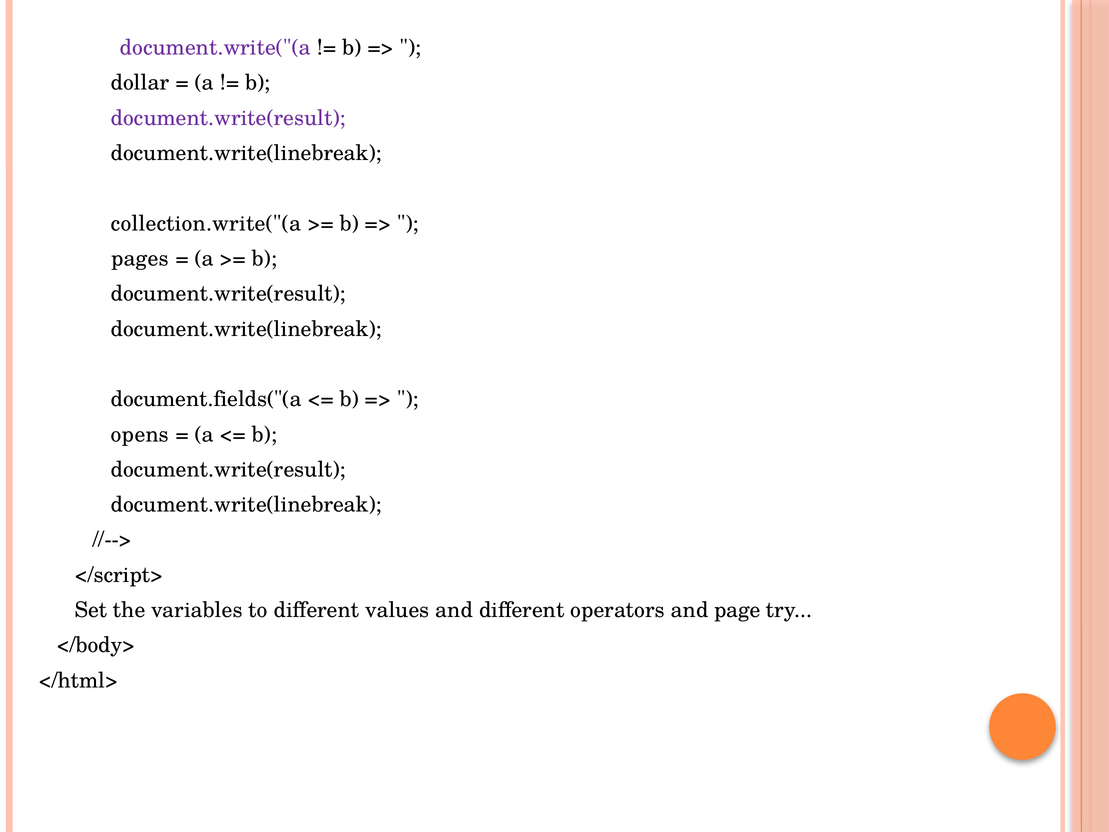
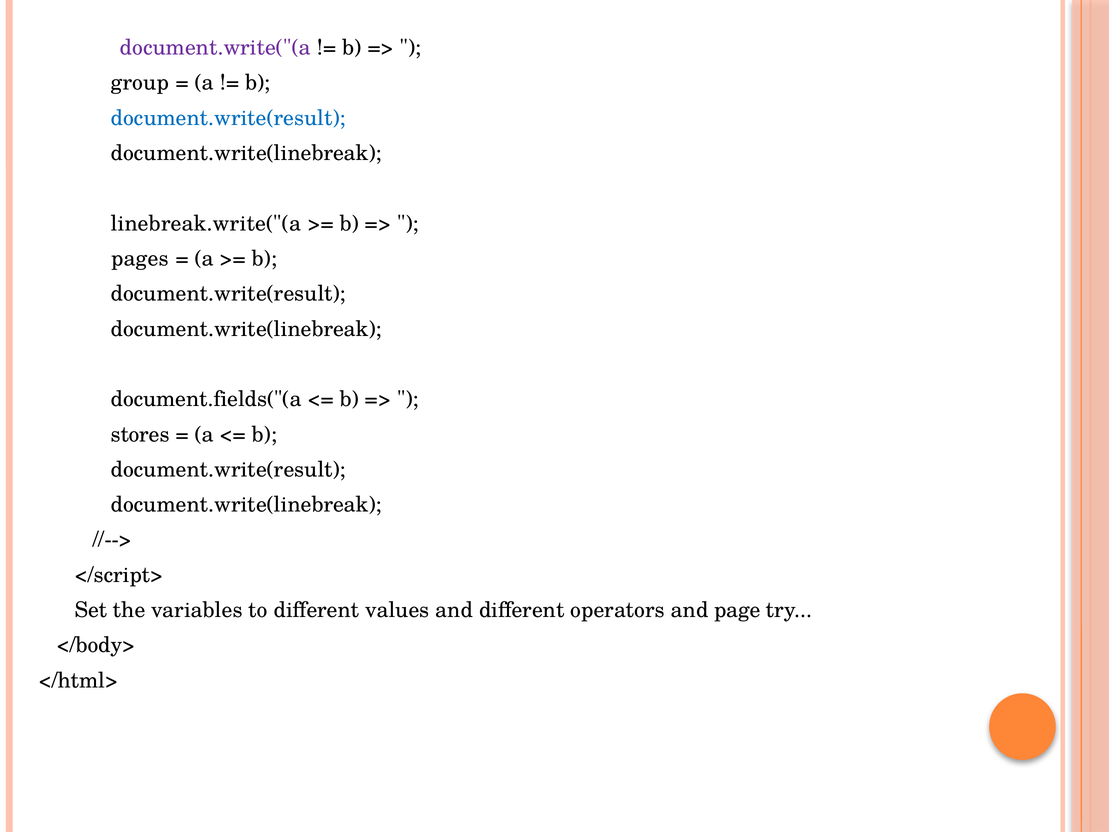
dollar: dollar -> group
document.write(result at (228, 118) colour: purple -> blue
collection.write("(a: collection.write("(a -> linebreak.write("(a
opens: opens -> stores
